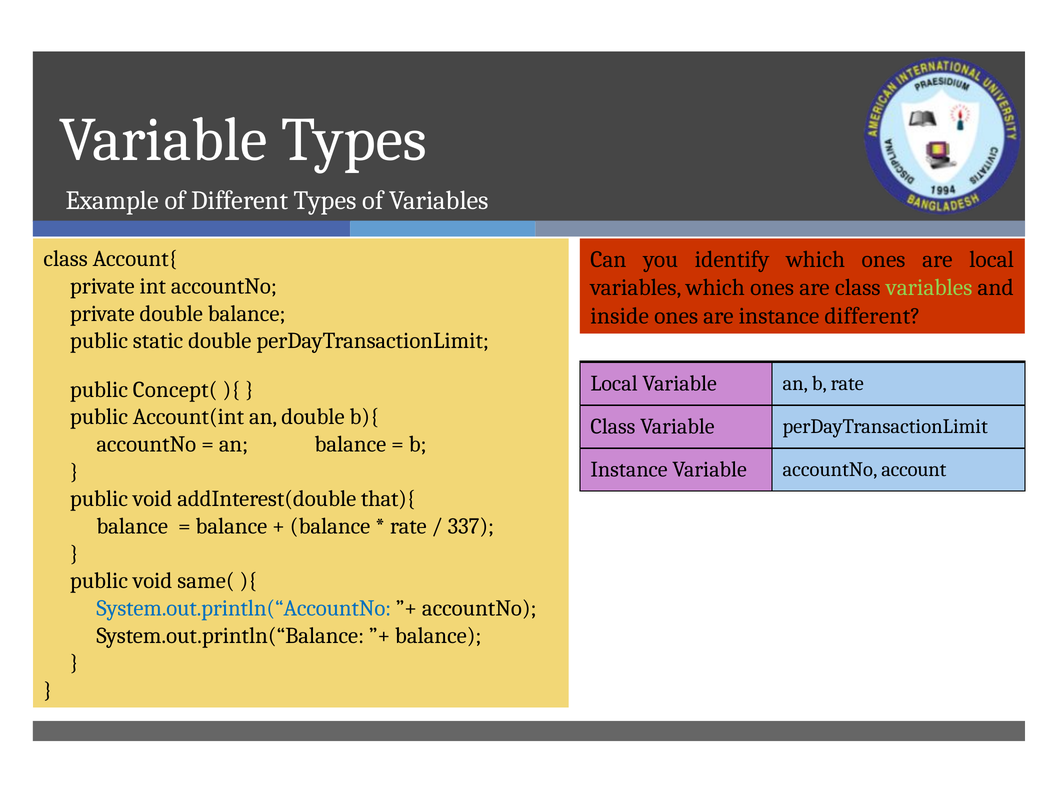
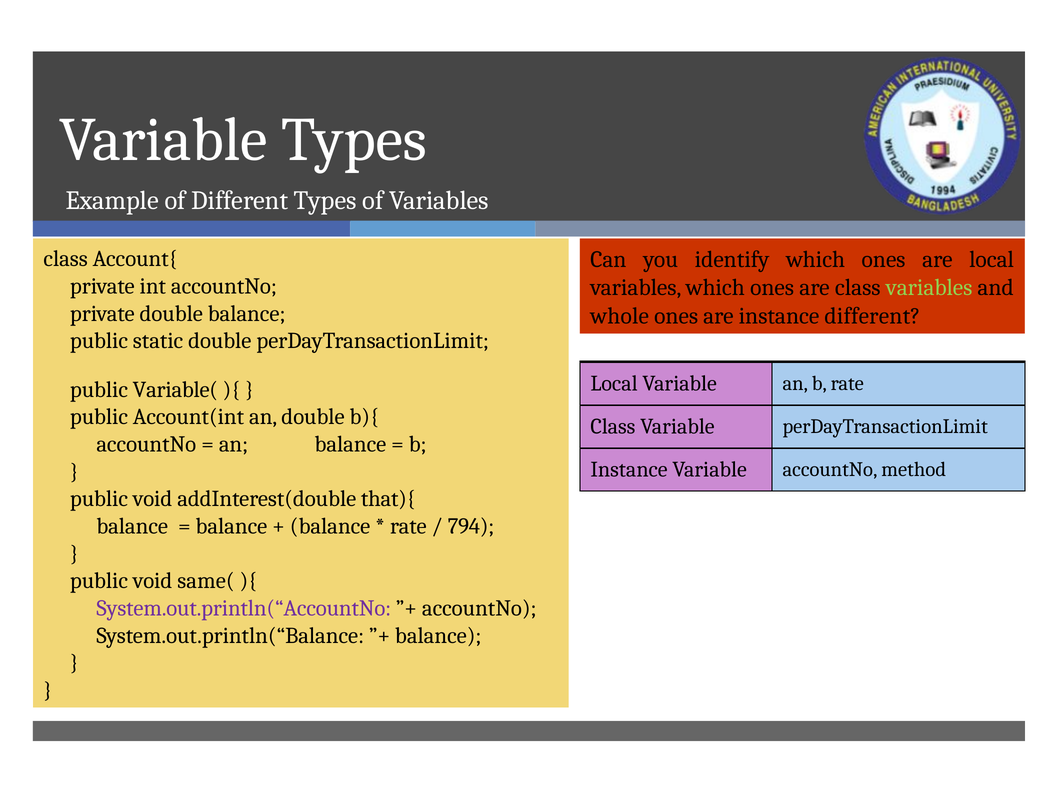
inside: inside -> whole
Concept(: Concept( -> Variable(
account: account -> method
337: 337 -> 794
System.out.println(“AccountNo colour: blue -> purple
